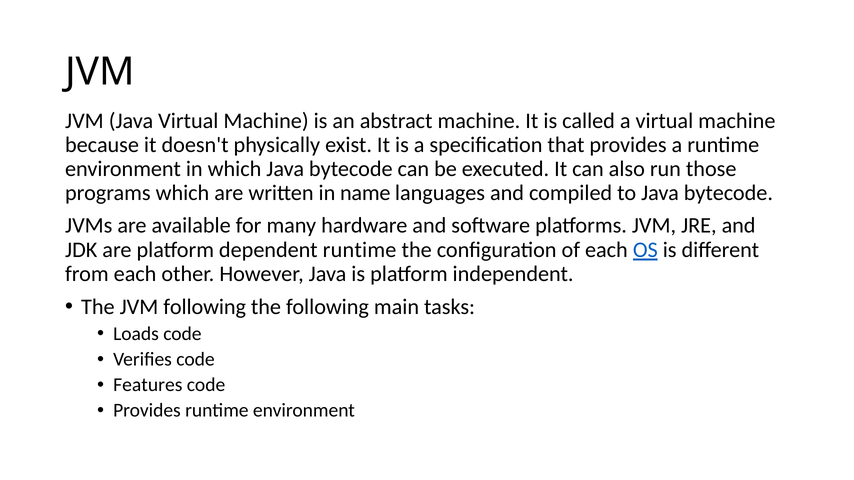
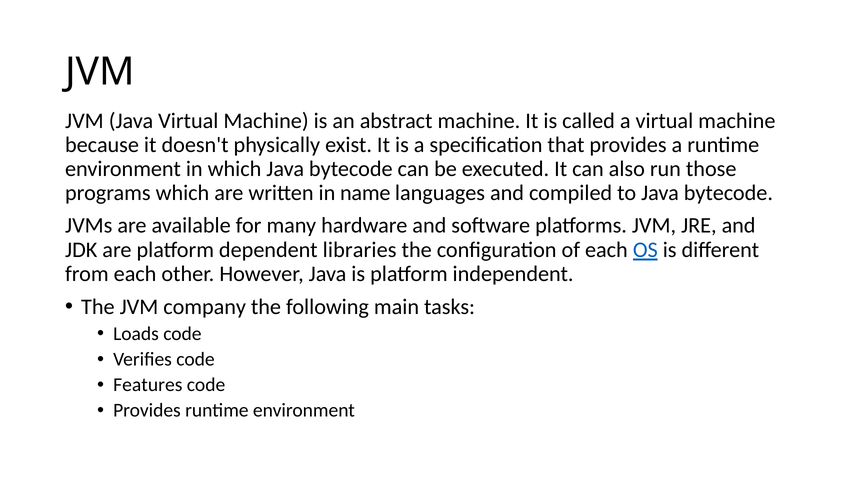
dependent runtime: runtime -> libraries
JVM following: following -> company
